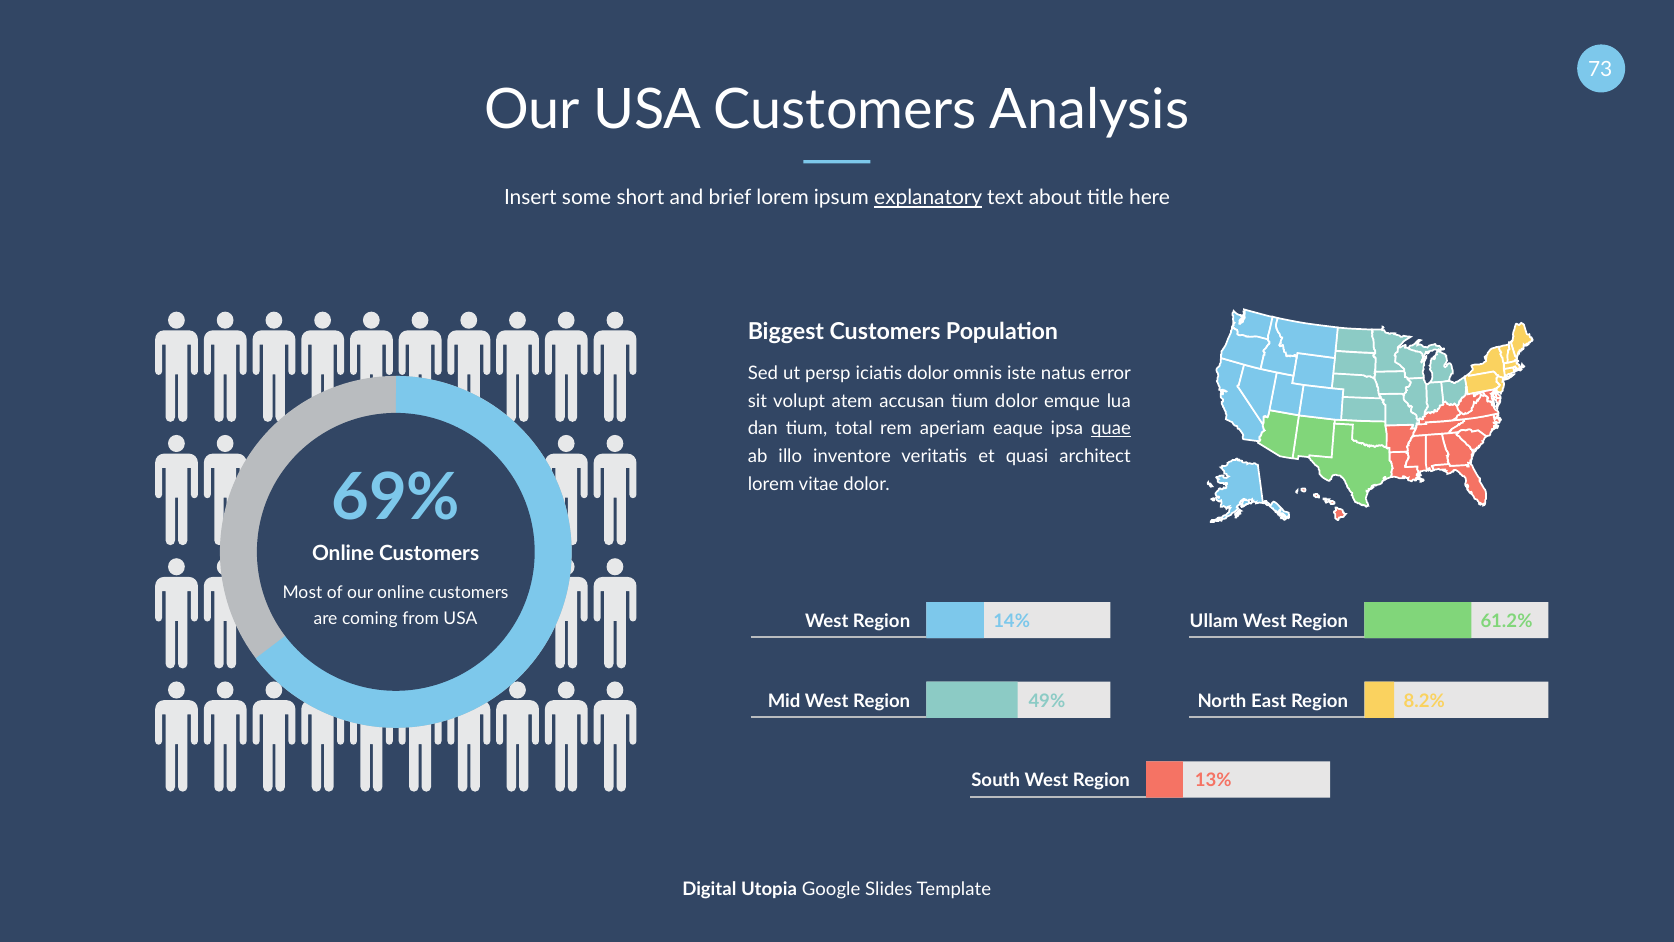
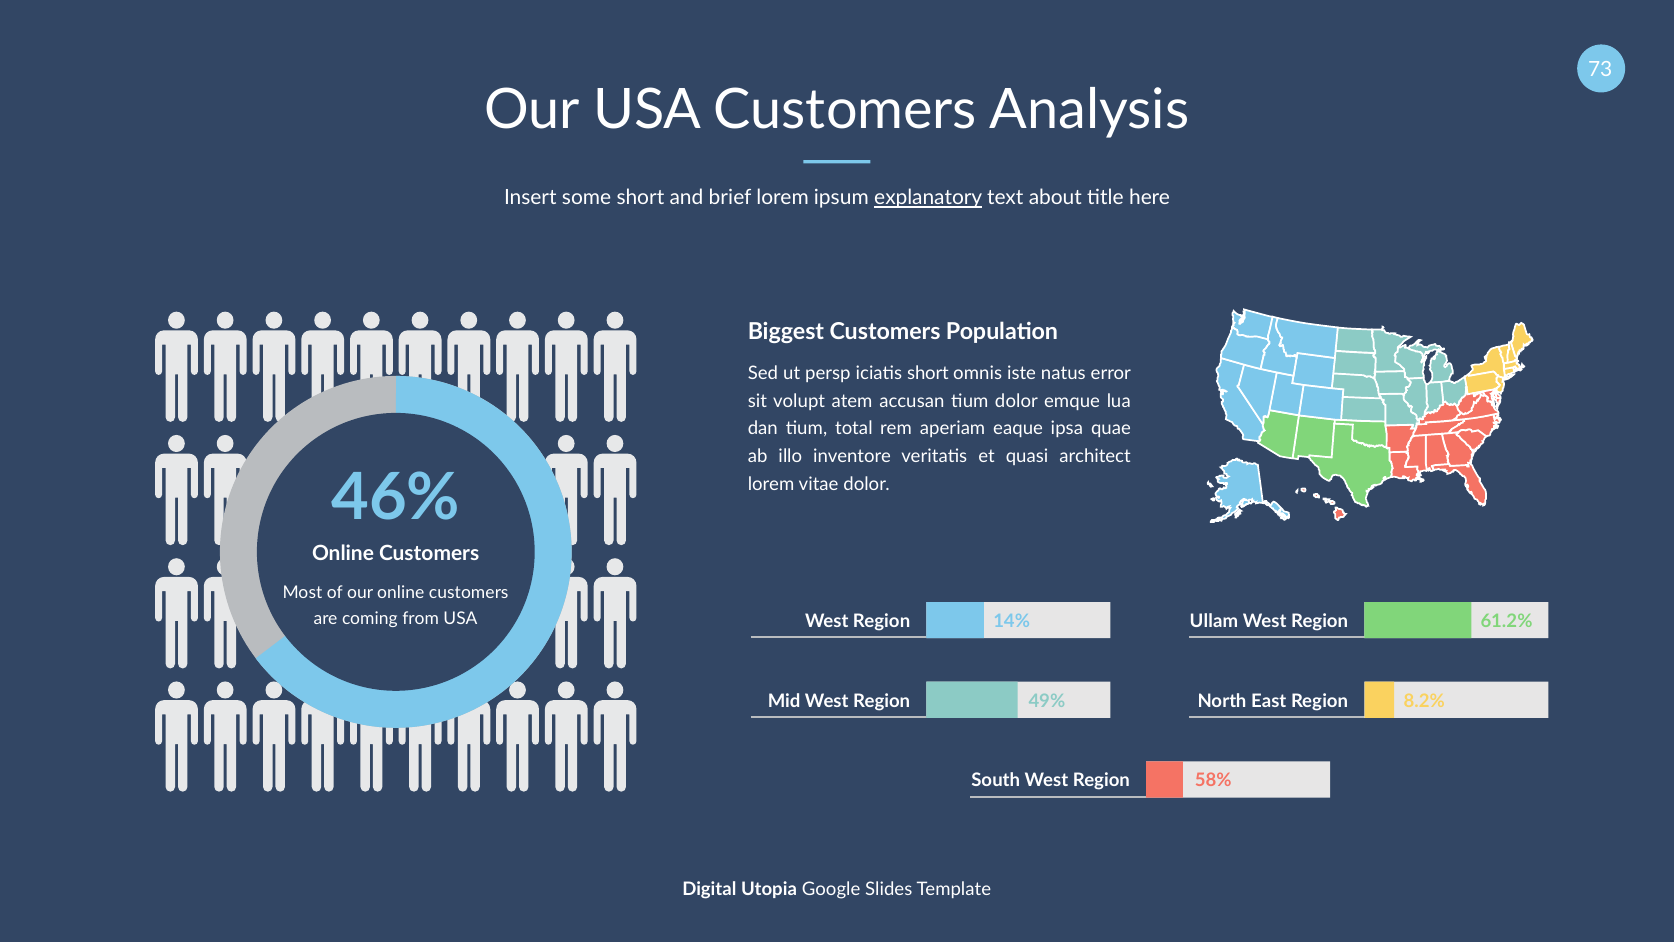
iciatis dolor: dolor -> short
quae underline: present -> none
69%: 69% -> 46%
13%: 13% -> 58%
